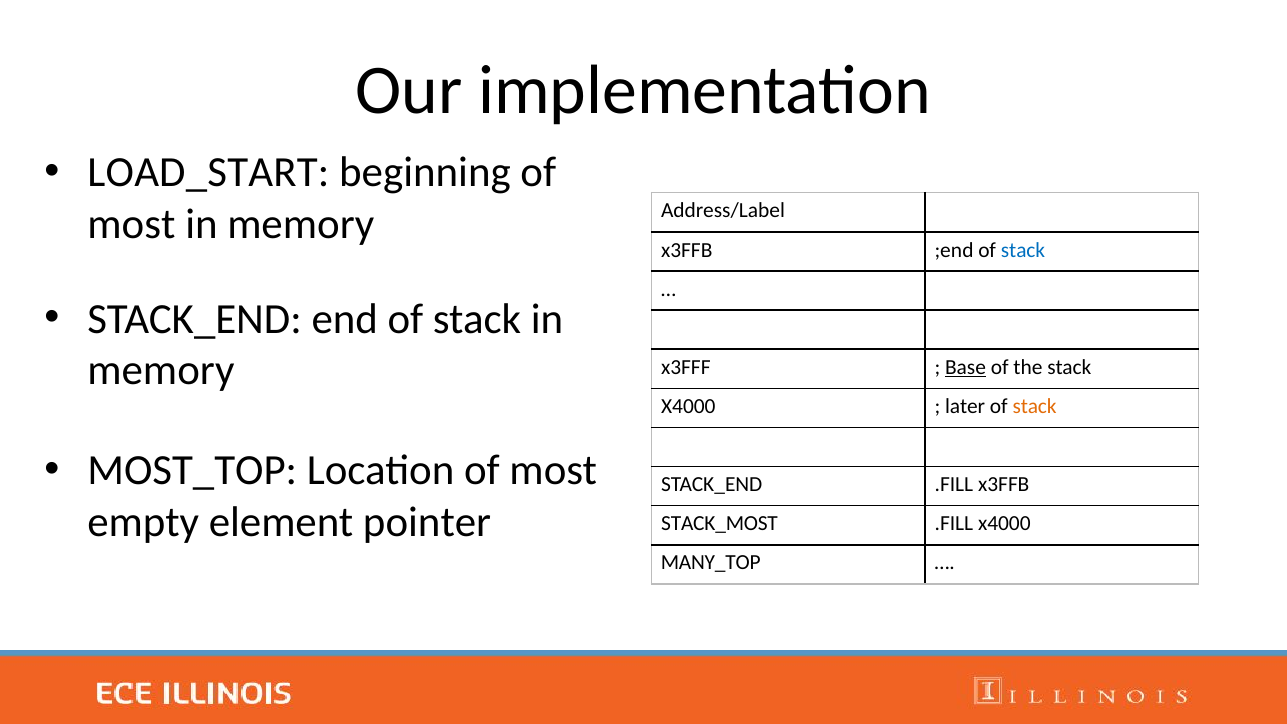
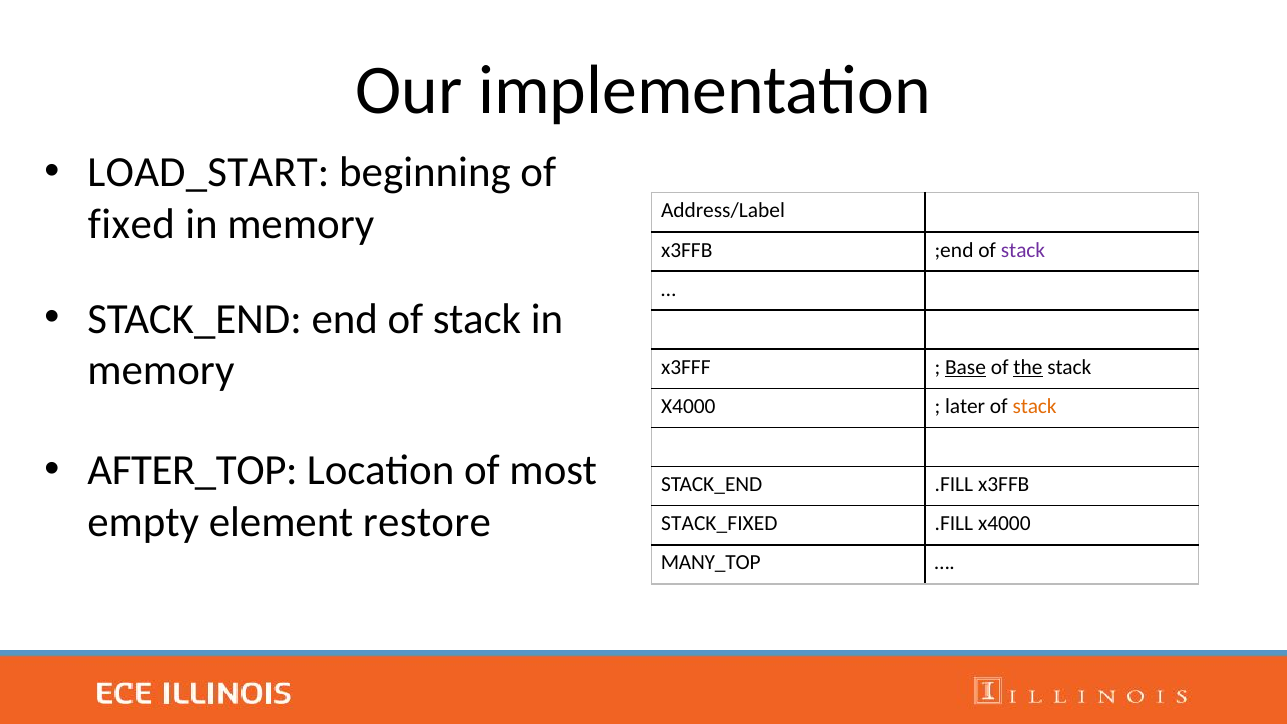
most at (132, 224): most -> fixed
stack at (1023, 250) colour: blue -> purple
the underline: none -> present
MOST_TOP: MOST_TOP -> AFTER_TOP
pointer: pointer -> restore
STACK_MOST: STACK_MOST -> STACK_FIXED
